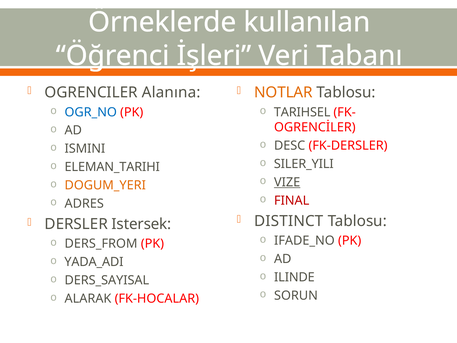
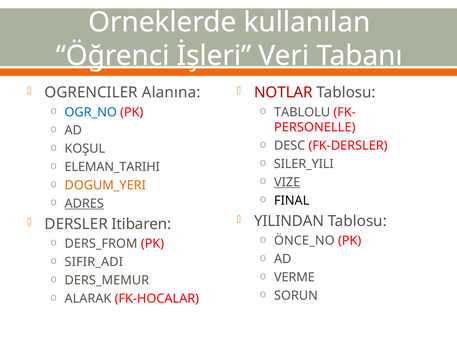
NOTLAR colour: orange -> red
TARIHSEL: TARIHSEL -> TABLOLU
OGRENCİLER: OGRENCİLER -> PERSONELLE
ISMINI: ISMINI -> KOŞUL
FINAL colour: red -> black
ADRES underline: none -> present
DISTINCT: DISTINCT -> YILINDAN
Istersek: Istersek -> Itibaren
IFADE_NO: IFADE_NO -> ÖNCE_NO
YADA_ADI: YADA_ADI -> SIFIR_ADI
ILINDE: ILINDE -> VERME
DERS_SAYISAL: DERS_SAYISAL -> DERS_MEMUR
